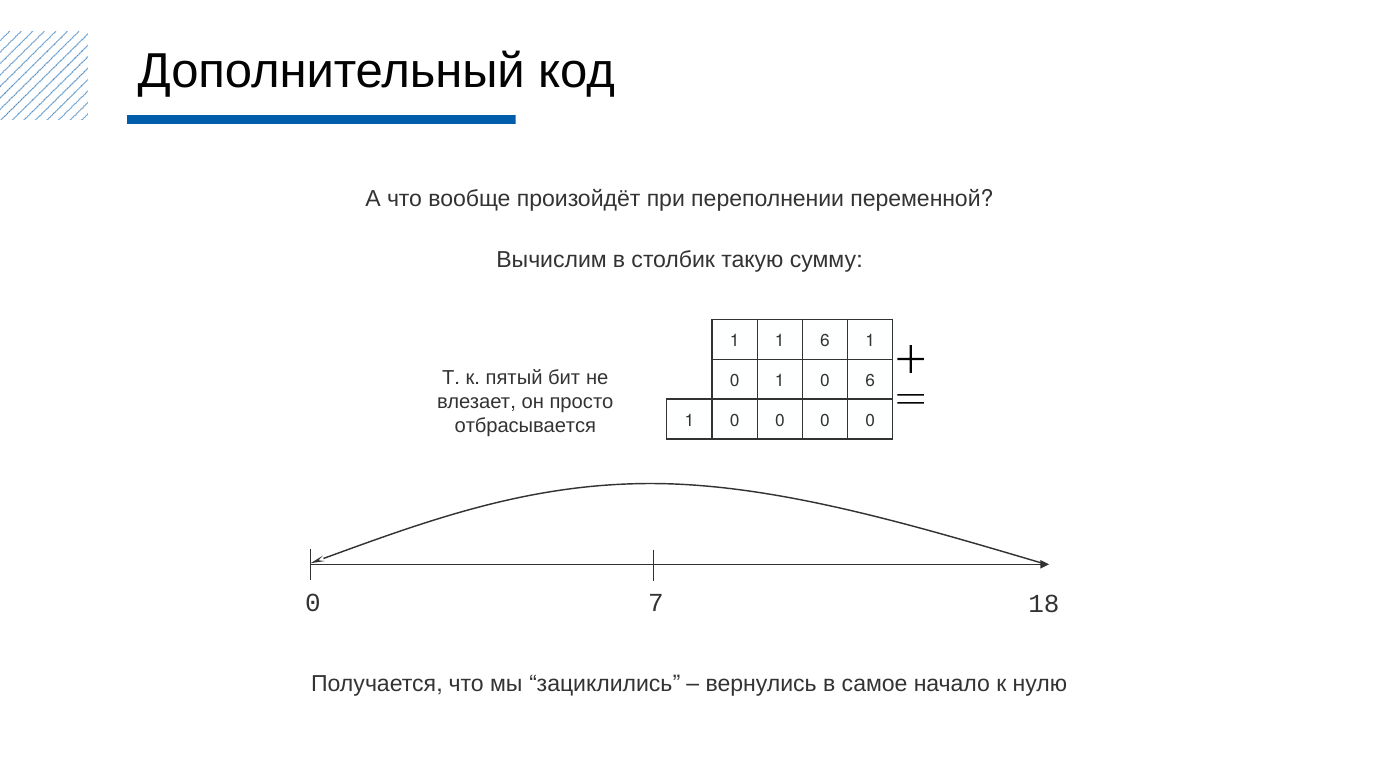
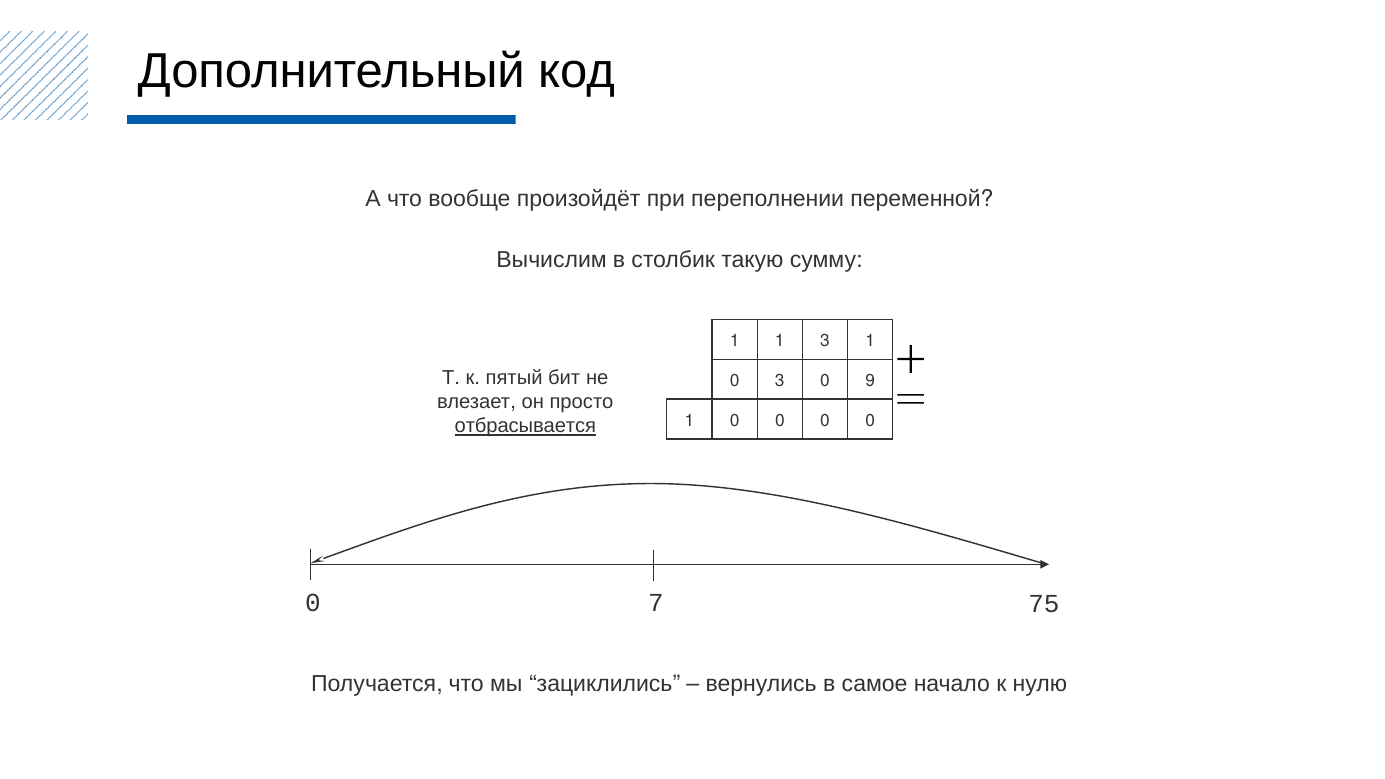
1 6: 6 -> 3
1 at (780, 381): 1 -> 3
0 6: 6 -> 9
отбрасывается underline: none -> present
18: 18 -> 75
